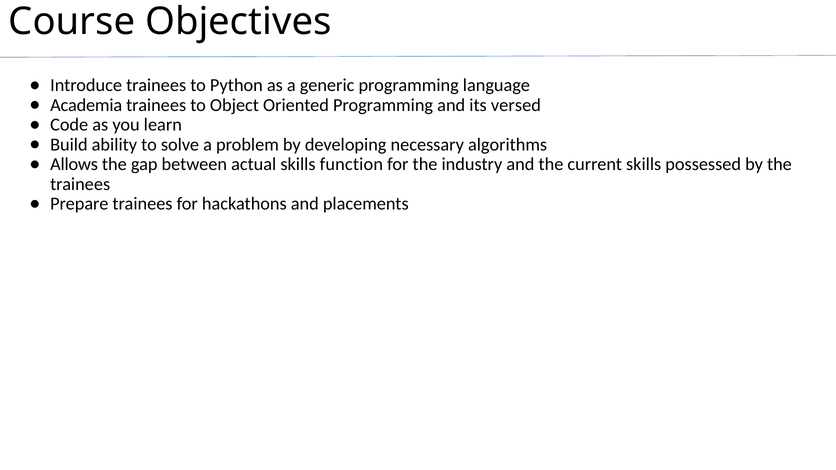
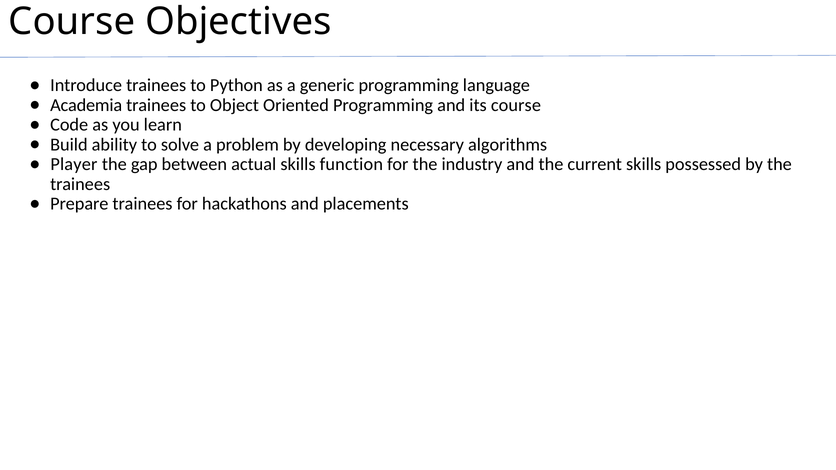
its versed: versed -> course
Allows: Allows -> Player
